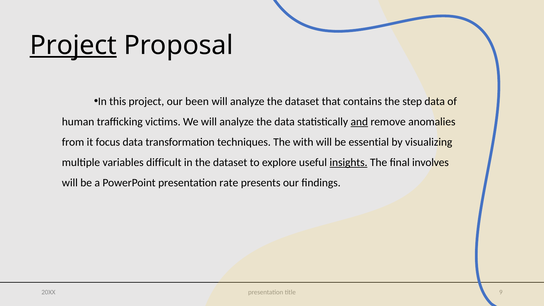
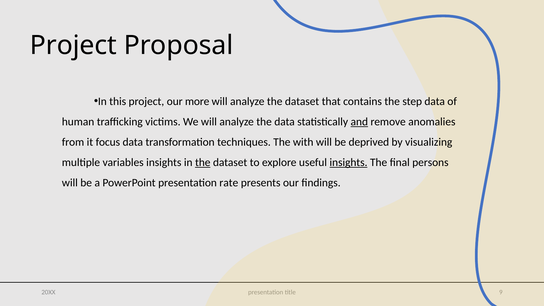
Project at (73, 45) underline: present -> none
been: been -> more
essential: essential -> deprived
variables difficult: difficult -> insights
the at (203, 162) underline: none -> present
involves: involves -> persons
